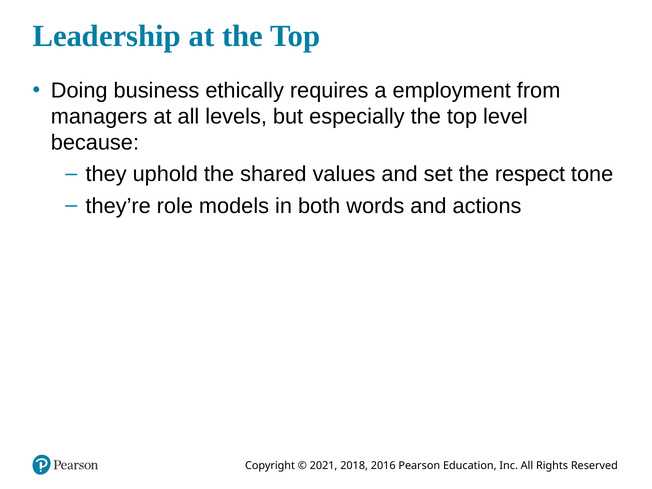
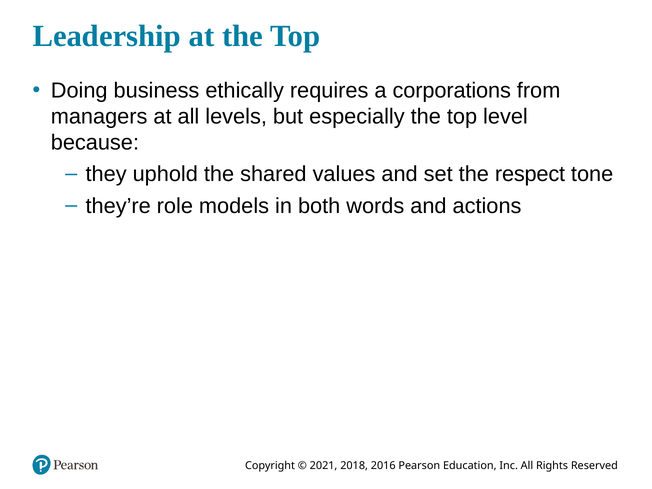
employment: employment -> corporations
